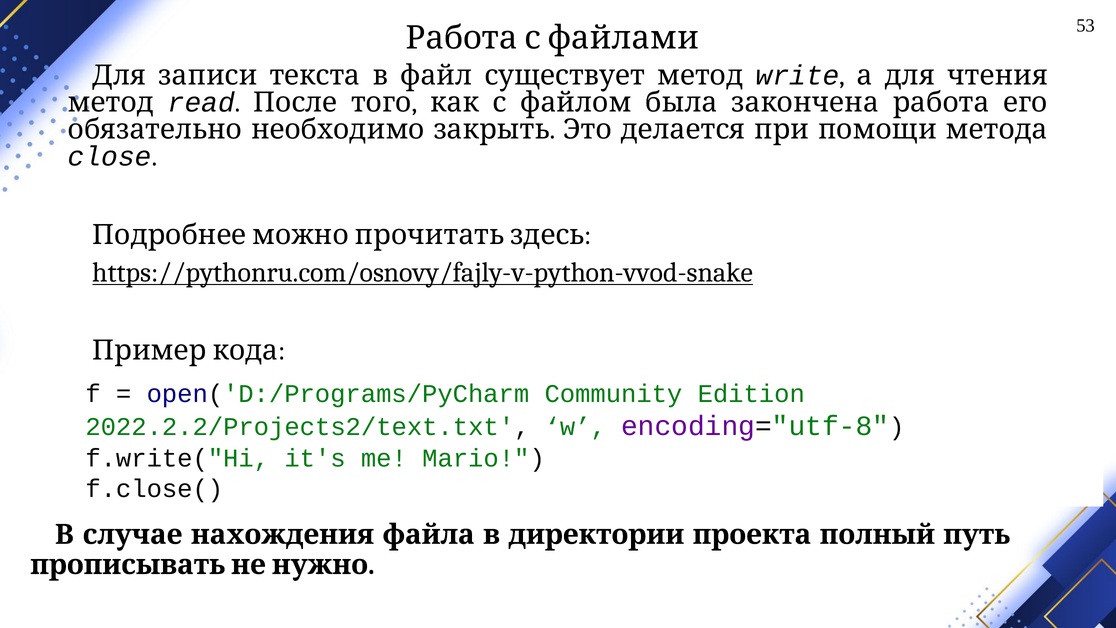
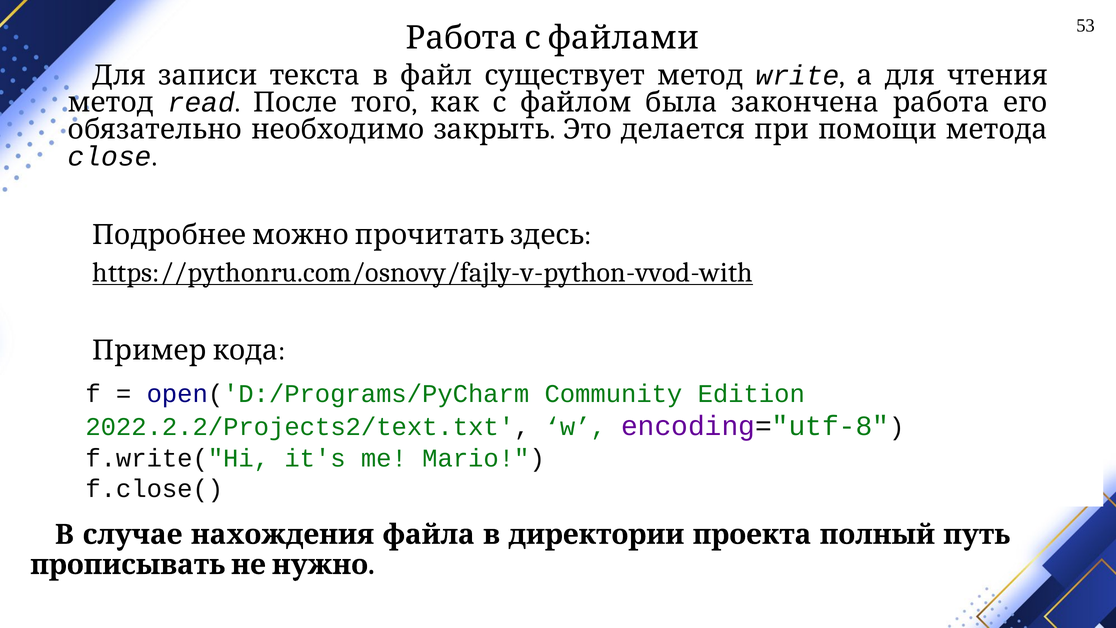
https://pythonru.com/osnovy/fajly-v-python-vvod-snake: https://pythonru.com/osnovy/fajly-v-python-vvod-snake -> https://pythonru.com/osnovy/fajly-v-python-vvod-with
